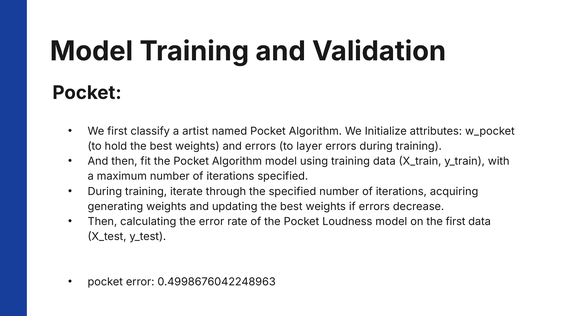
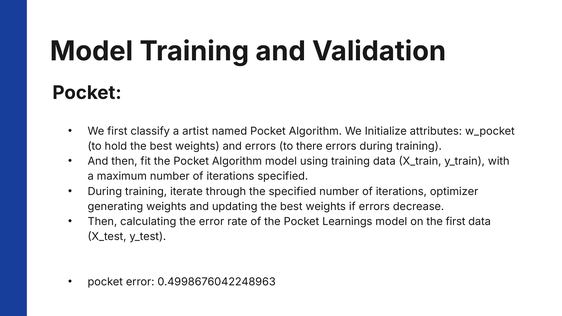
layer: layer -> there
acquiring: acquiring -> optimizer
Loudness: Loudness -> Learnings
